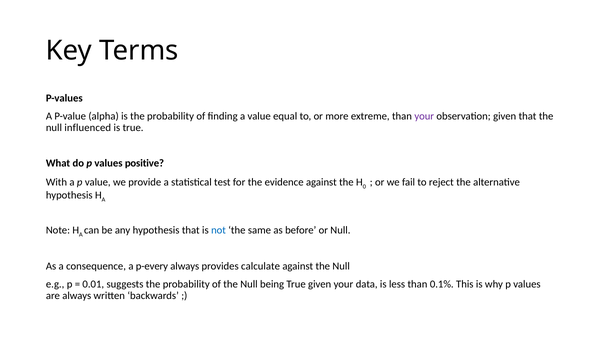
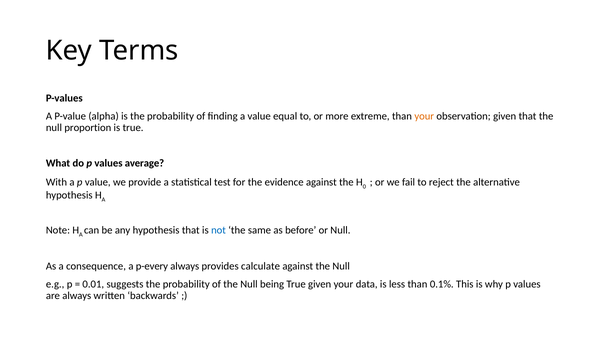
your at (424, 116) colour: purple -> orange
influenced: influenced -> proportion
positive: positive -> average
